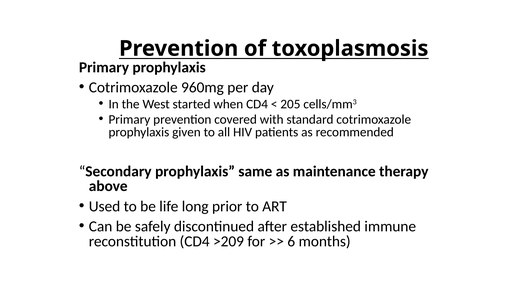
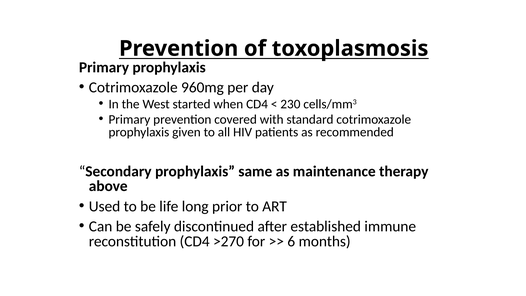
205: 205 -> 230
>209: >209 -> >270
